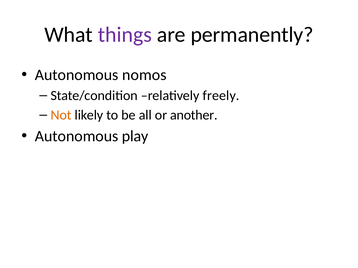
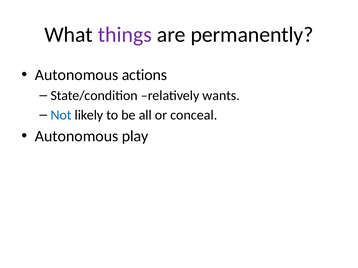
nomos: nomos -> actions
freely: freely -> wants
Not colour: orange -> blue
another: another -> conceal
